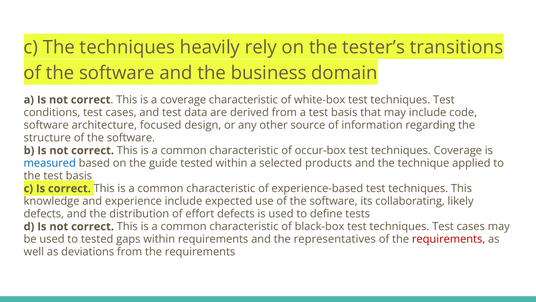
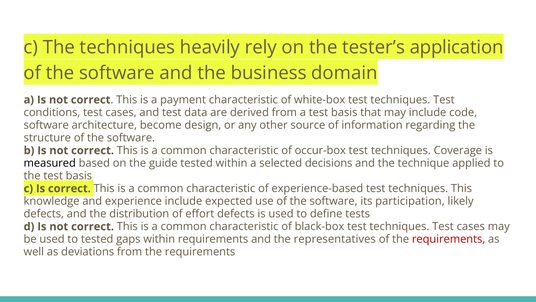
transitions: transitions -> application
a coverage: coverage -> payment
focused: focused -> become
measured colour: blue -> black
products: products -> decisions
collaborating: collaborating -> participation
